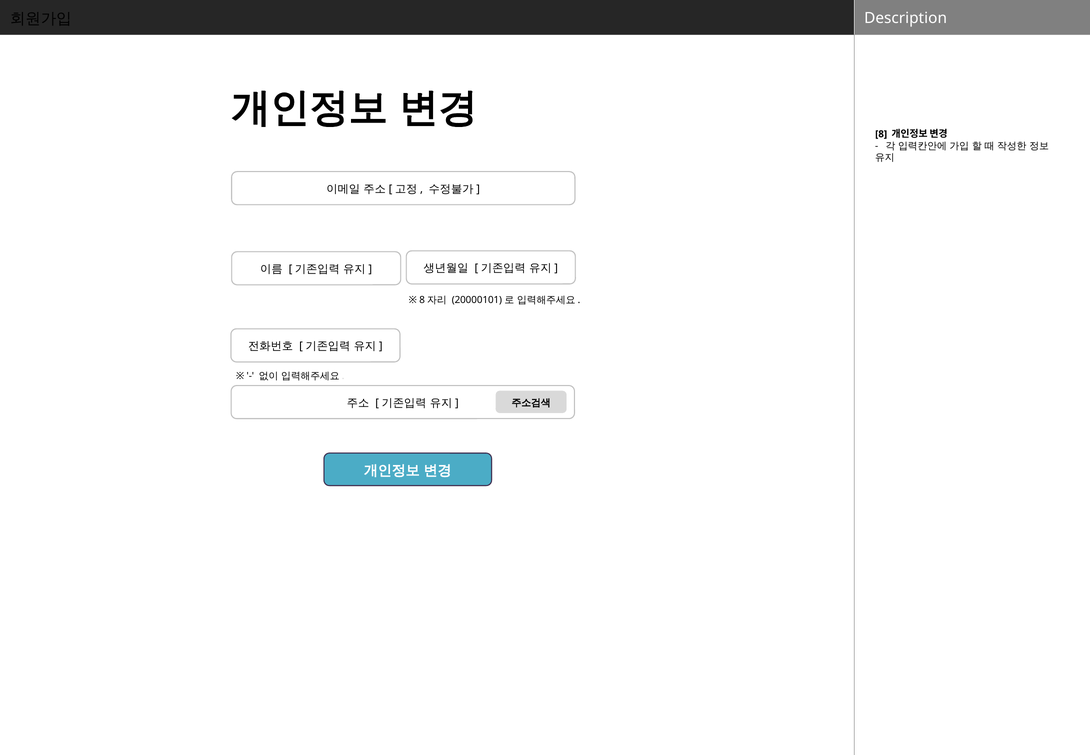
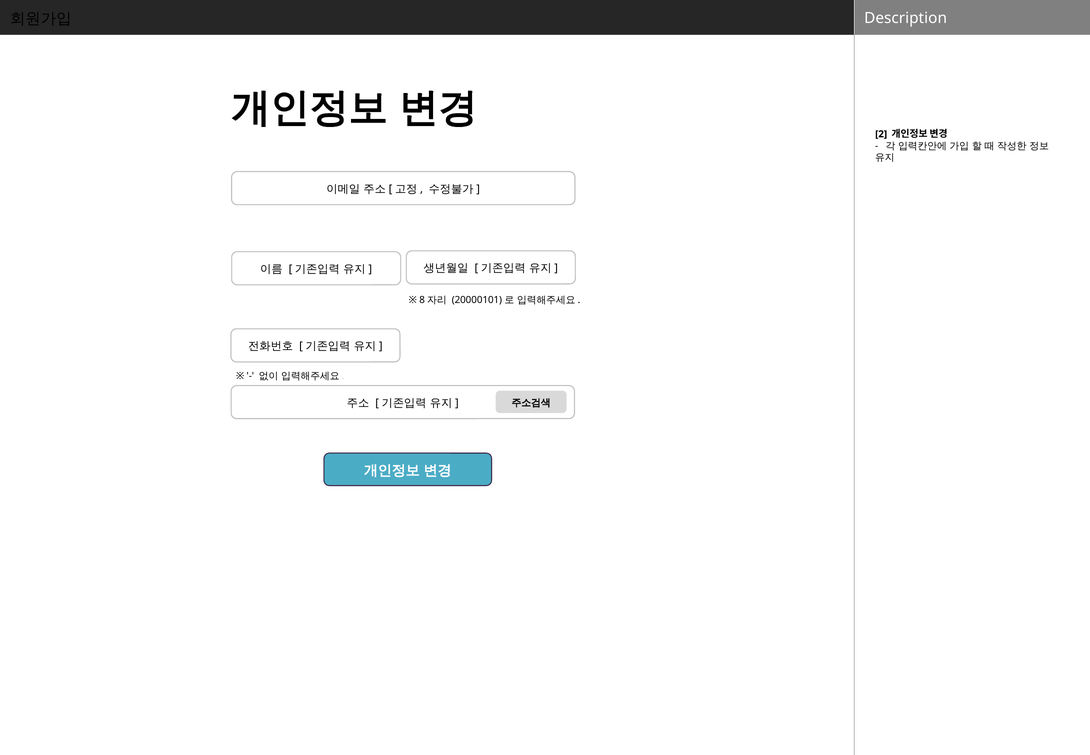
8: 8 -> 2
